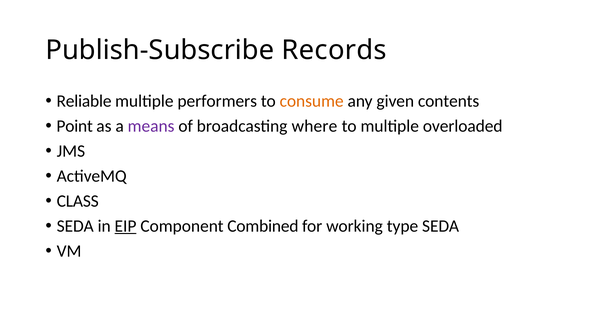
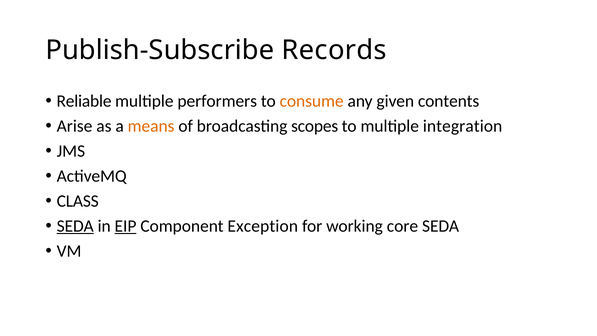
Point: Point -> Arise
means colour: purple -> orange
where: where -> scopes
overloaded: overloaded -> integration
SEDA at (75, 226) underline: none -> present
Combined: Combined -> Exception
type: type -> core
